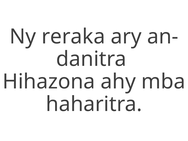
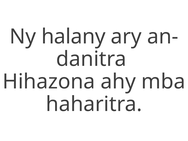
reraka: reraka -> halany
